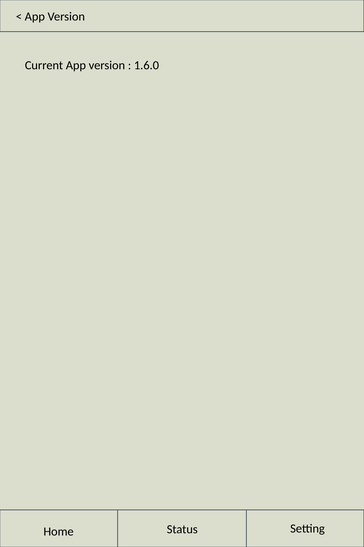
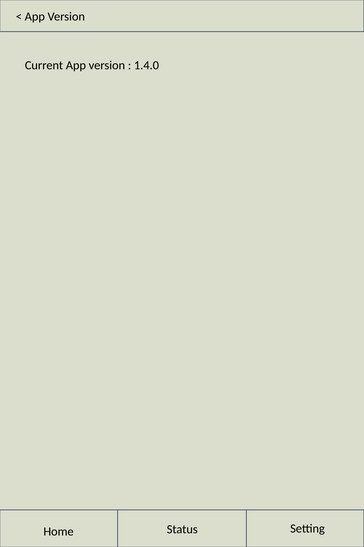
1.6.0: 1.6.0 -> 1.4.0
